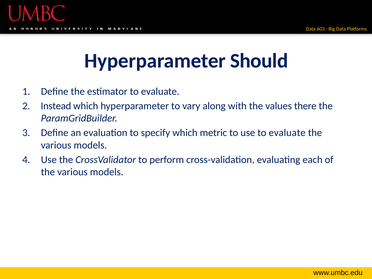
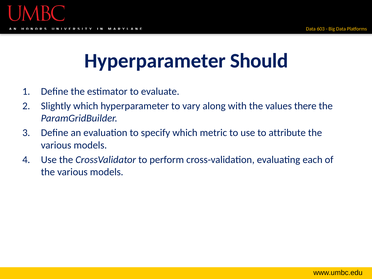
Instead: Instead -> Slightly
use to evaluate: evaluate -> attribute
